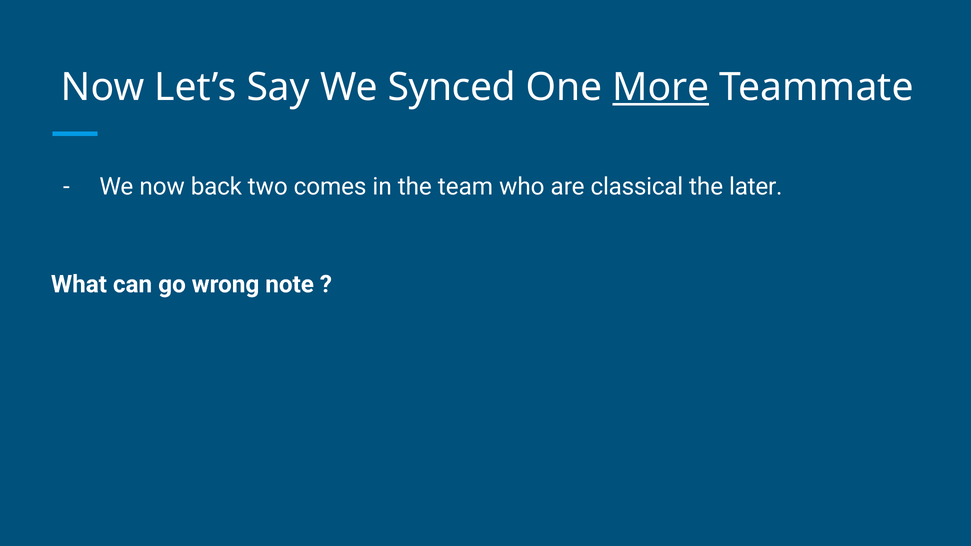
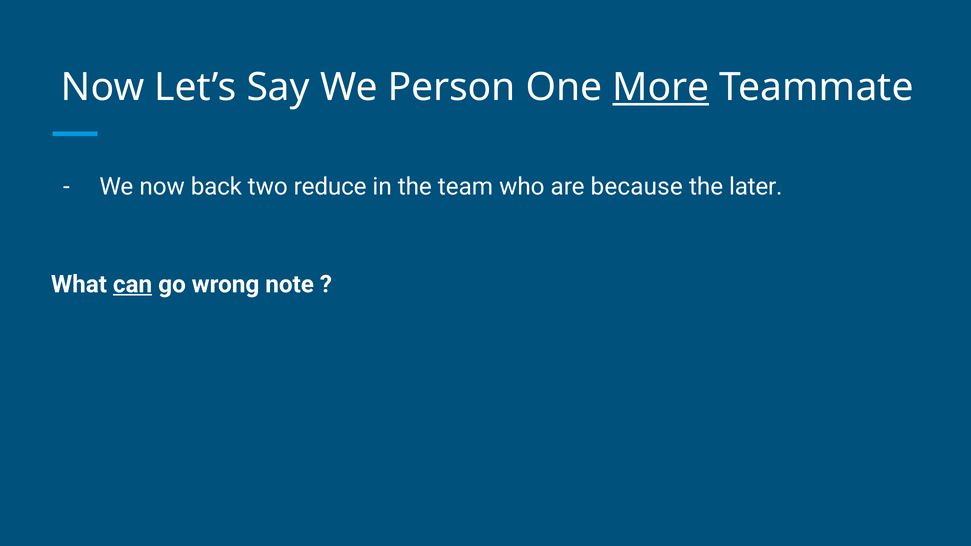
Synced: Synced -> Person
comes: comes -> reduce
classical: classical -> because
can underline: none -> present
